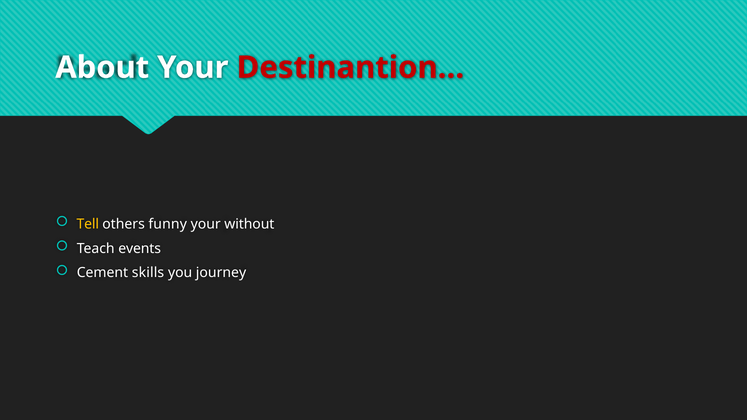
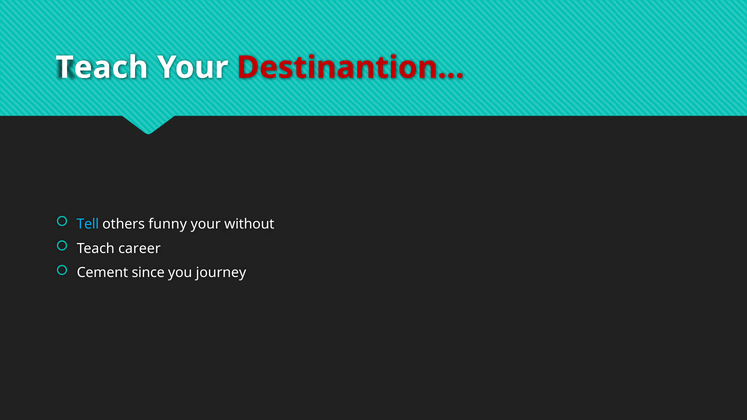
About at (102, 68): About -> Teach
Tell colour: yellow -> light blue
events: events -> career
skills: skills -> since
